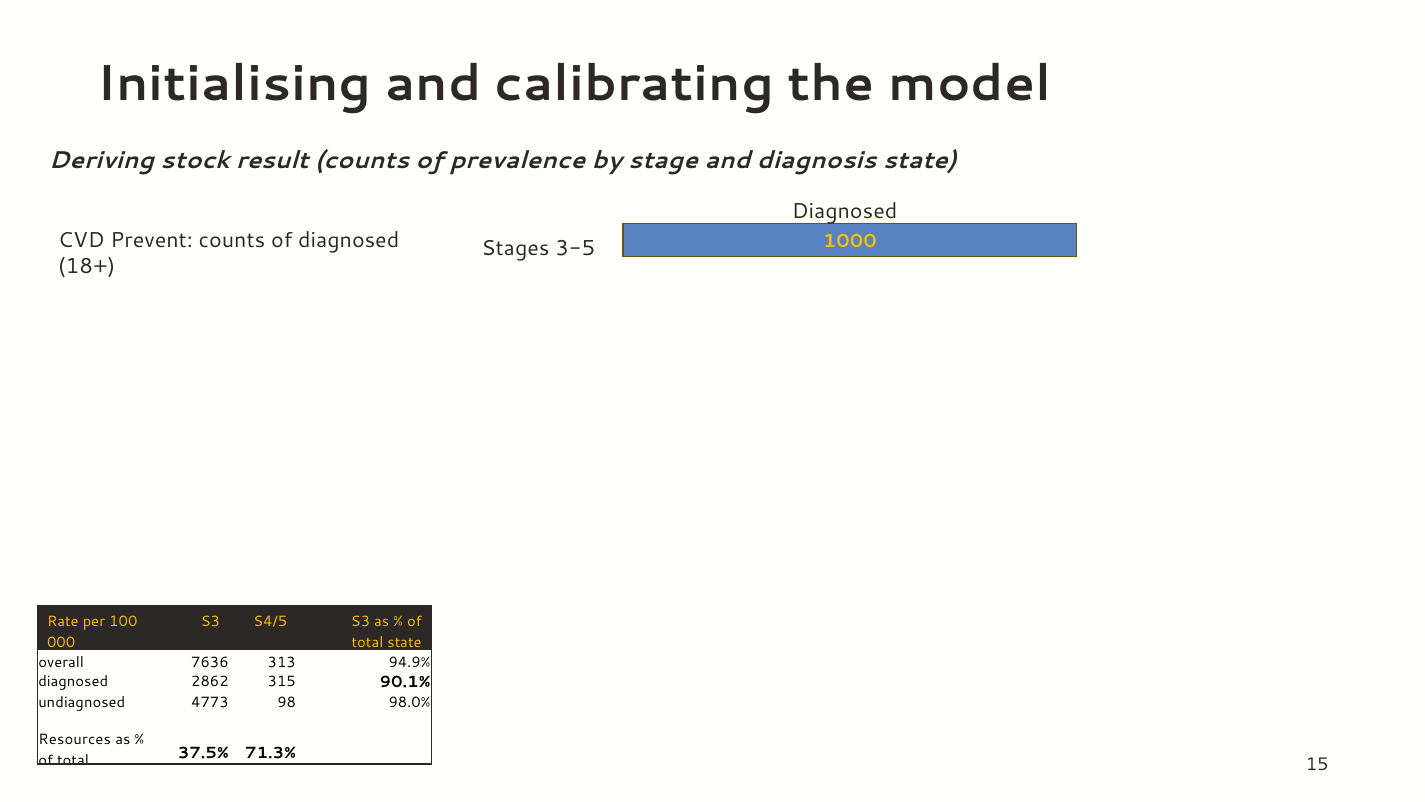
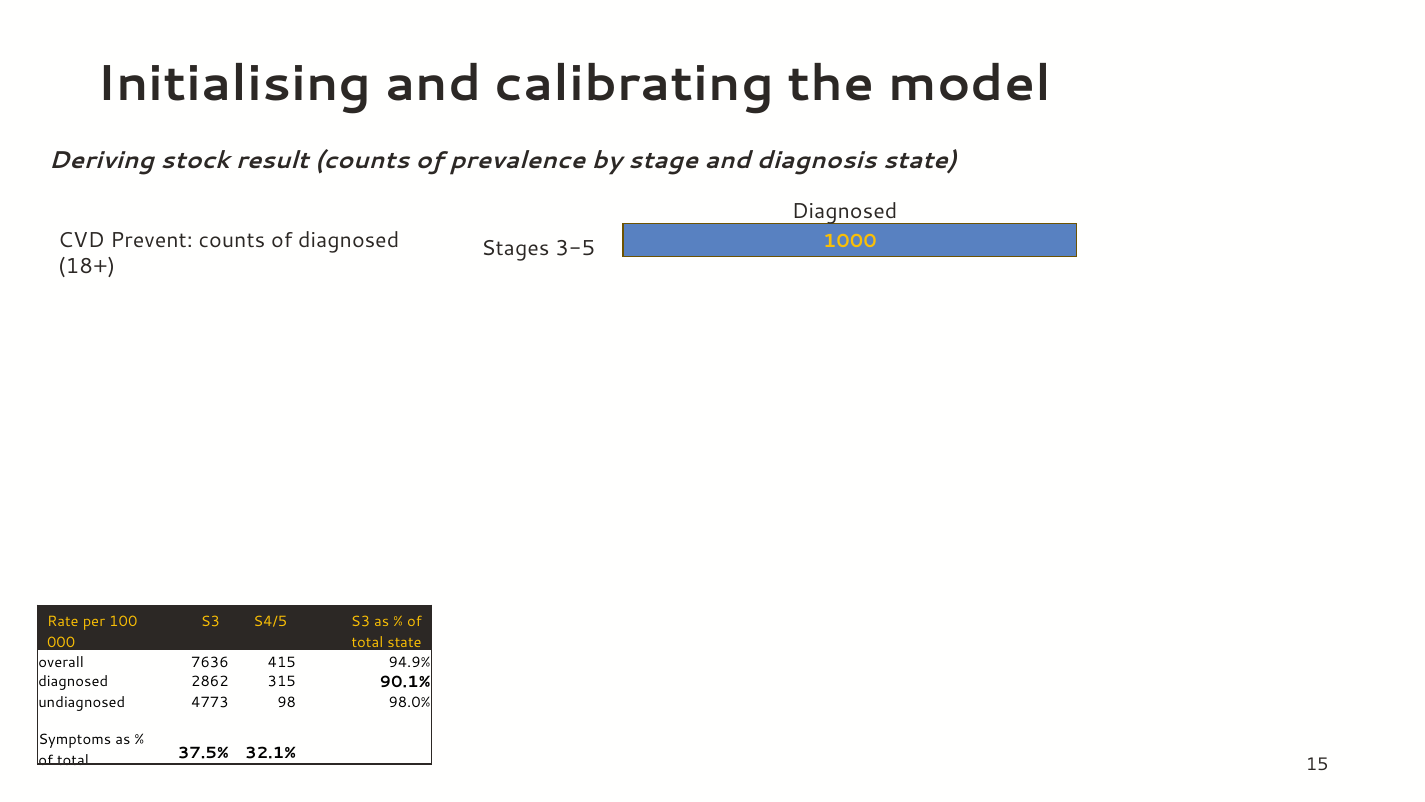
313: 313 -> 415
Resources: Resources -> Symptoms
71.3%: 71.3% -> 32.1%
